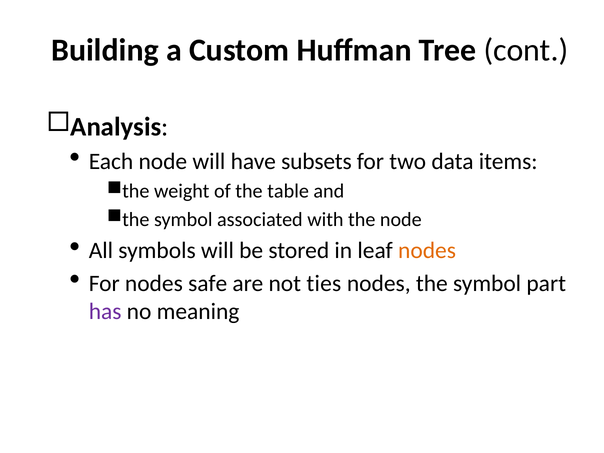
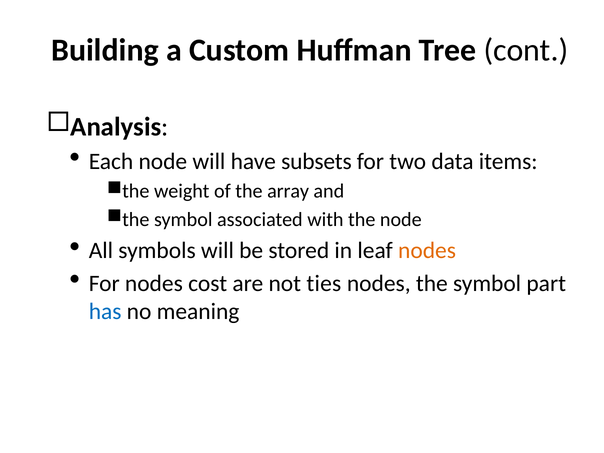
table: table -> array
safe: safe -> cost
has colour: purple -> blue
